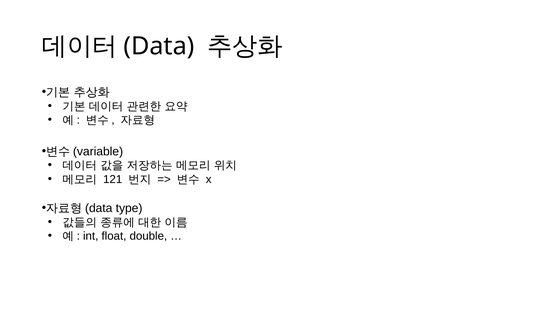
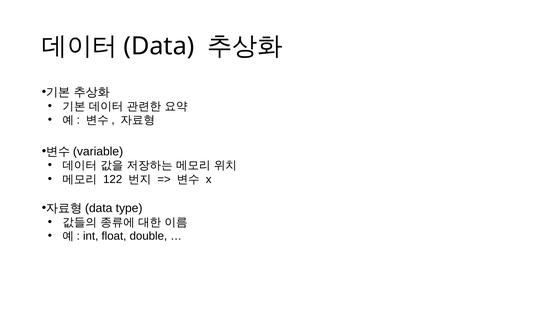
121: 121 -> 122
